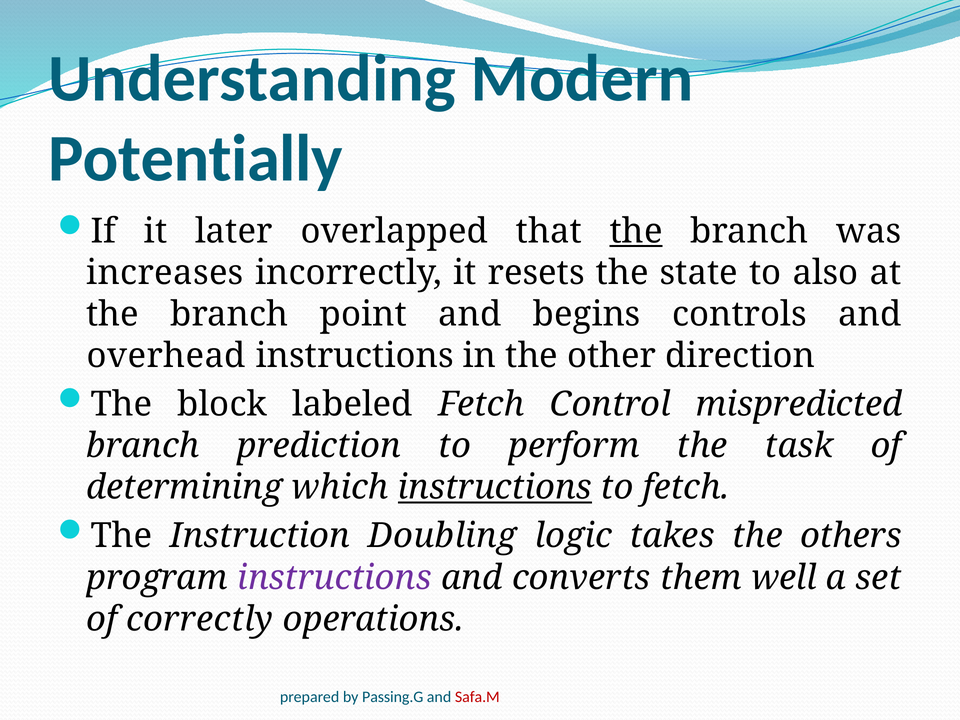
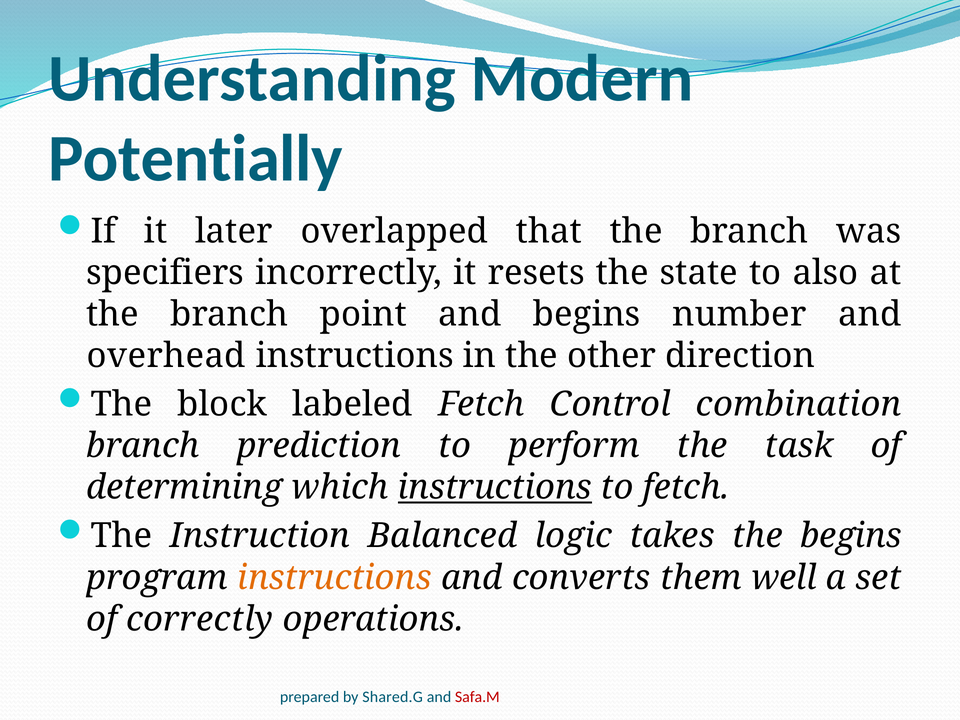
the at (636, 231) underline: present -> none
increases: increases -> specifiers
controls: controls -> number
mispredicted: mispredicted -> combination
Doubling: Doubling -> Balanced
the others: others -> begins
instructions at (335, 578) colour: purple -> orange
Passing.G: Passing.G -> Shared.G
